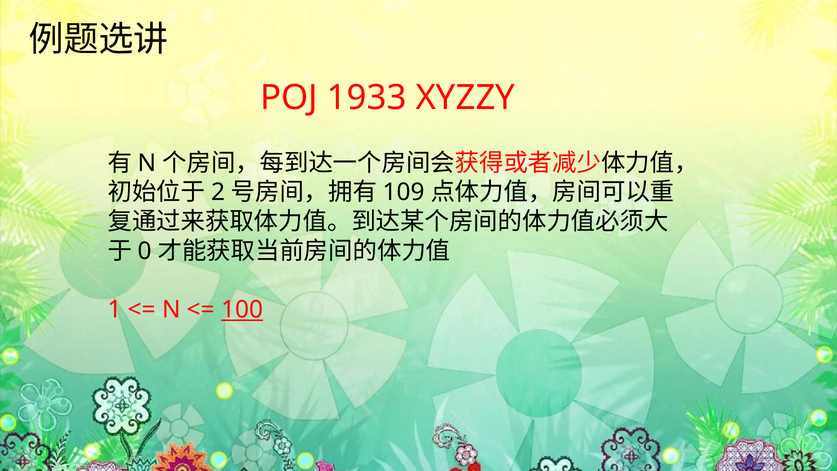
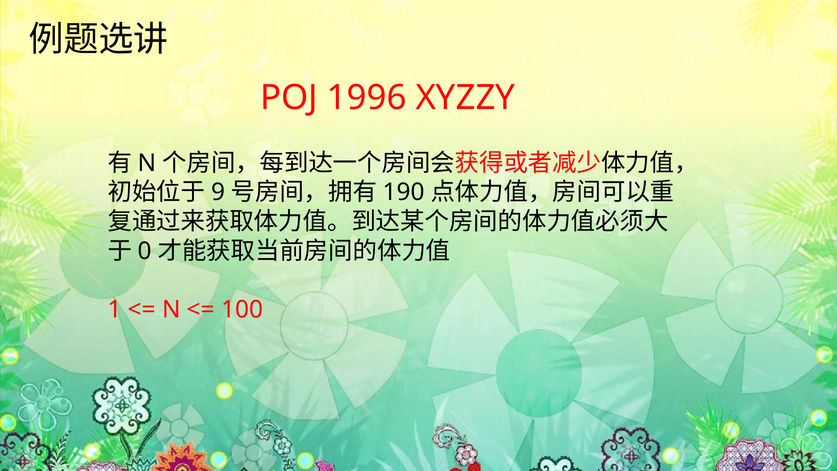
1933: 1933 -> 1996
2: 2 -> 9
109: 109 -> 190
100 underline: present -> none
